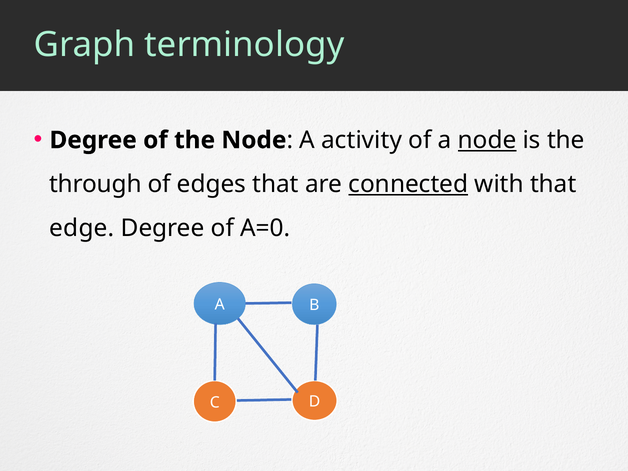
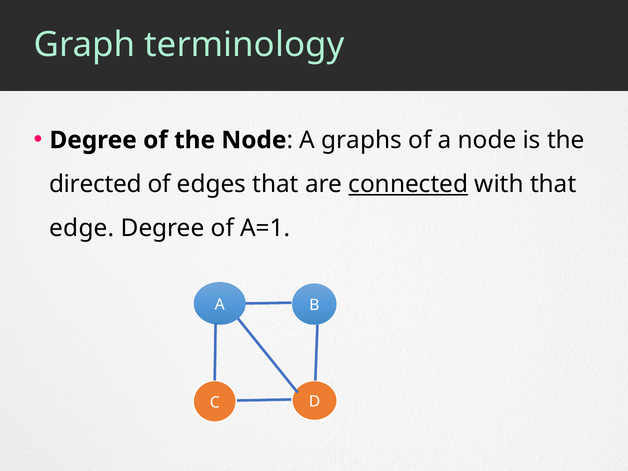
activity: activity -> graphs
node at (487, 140) underline: present -> none
through: through -> directed
A=0: A=0 -> A=1
